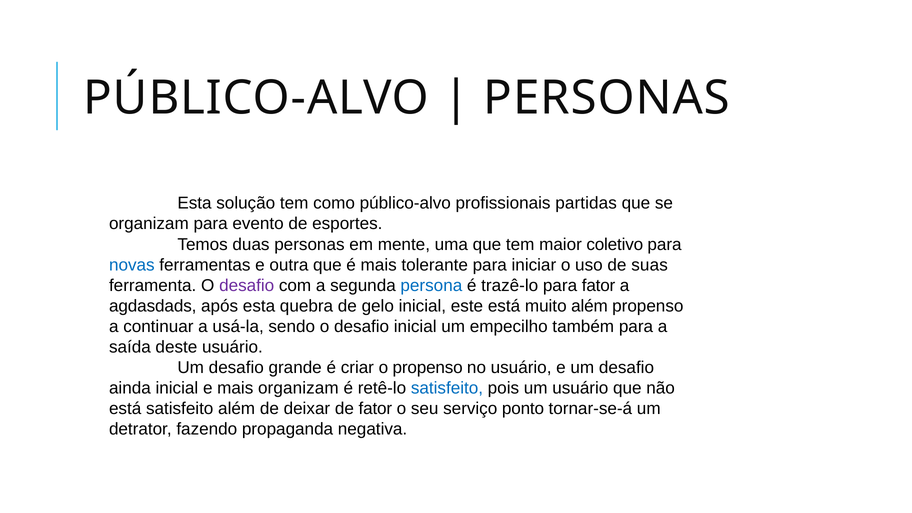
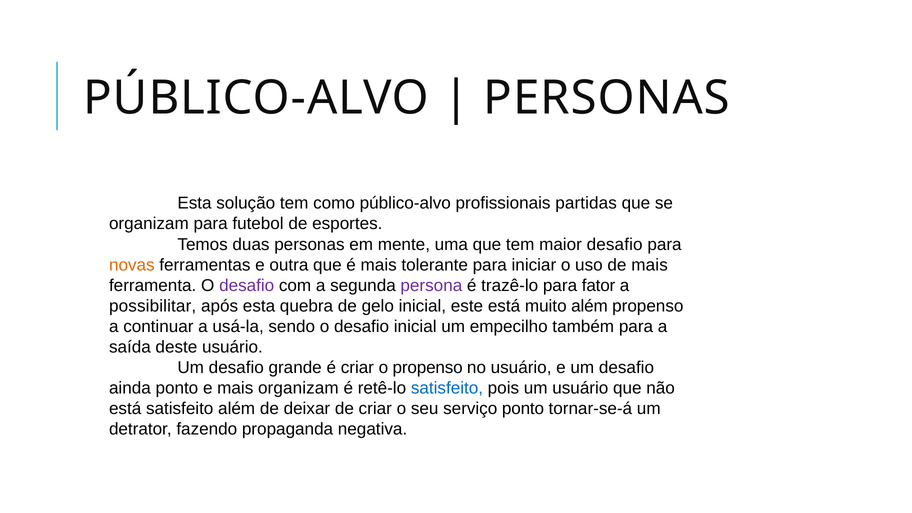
evento: evento -> futebol
maior coletivo: coletivo -> desafio
novas colour: blue -> orange
de suas: suas -> mais
persona colour: blue -> purple
agdasdads: agdasdads -> possibilitar
ainda inicial: inicial -> ponto
de fator: fator -> criar
